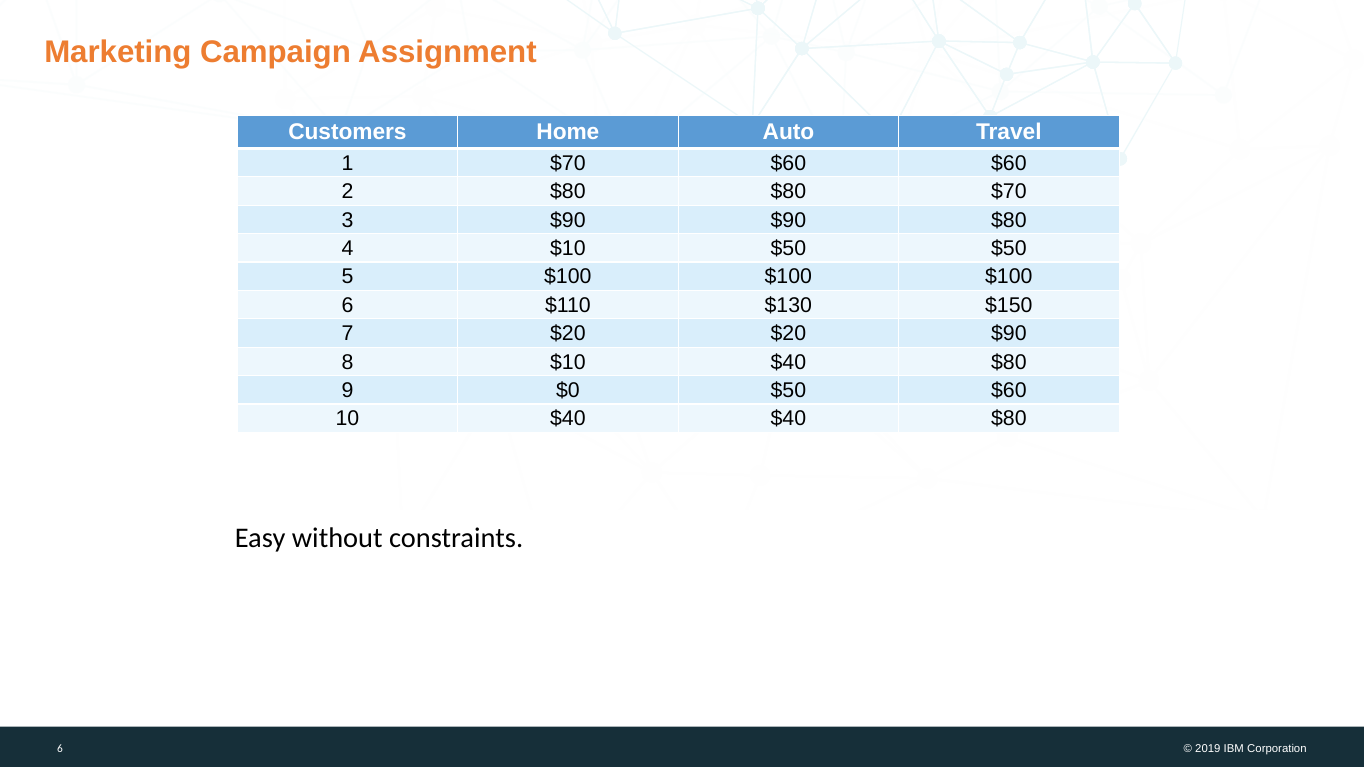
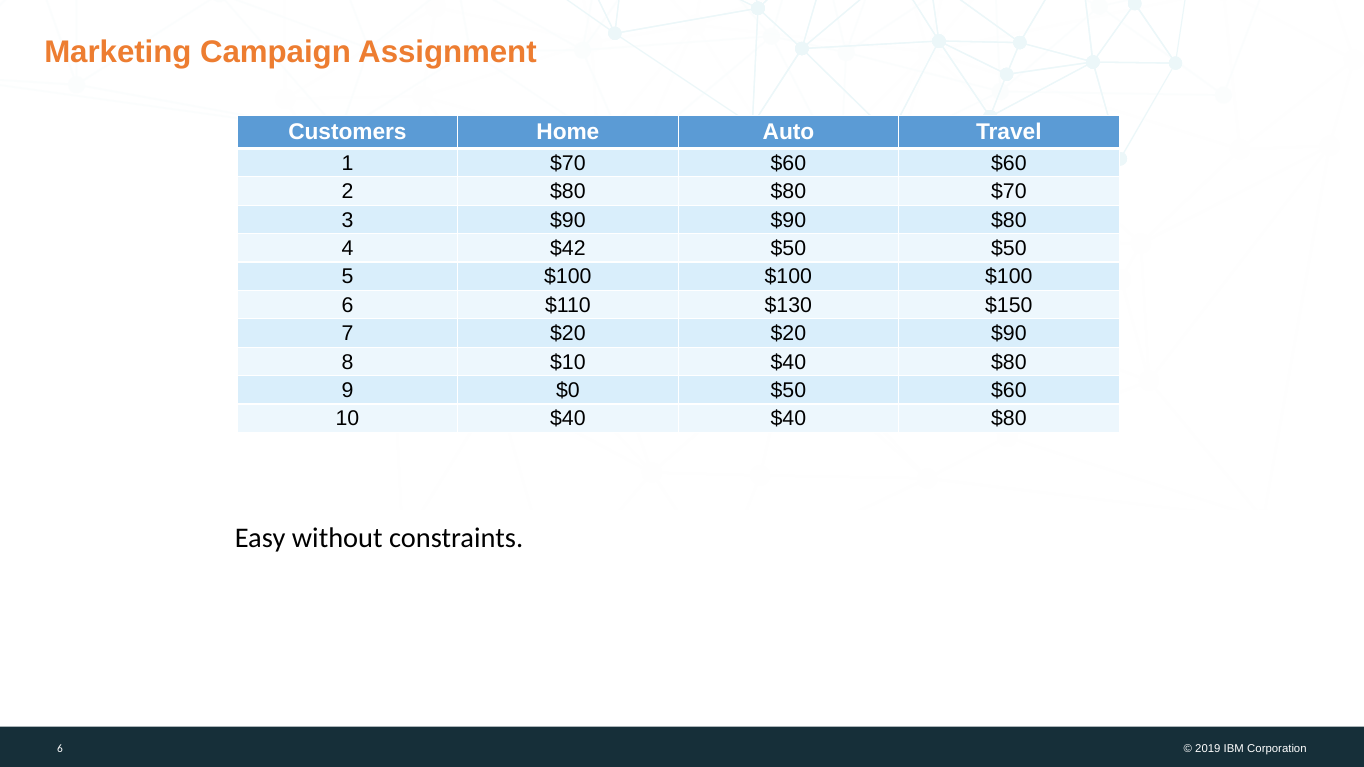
4 $10: $10 -> $42
